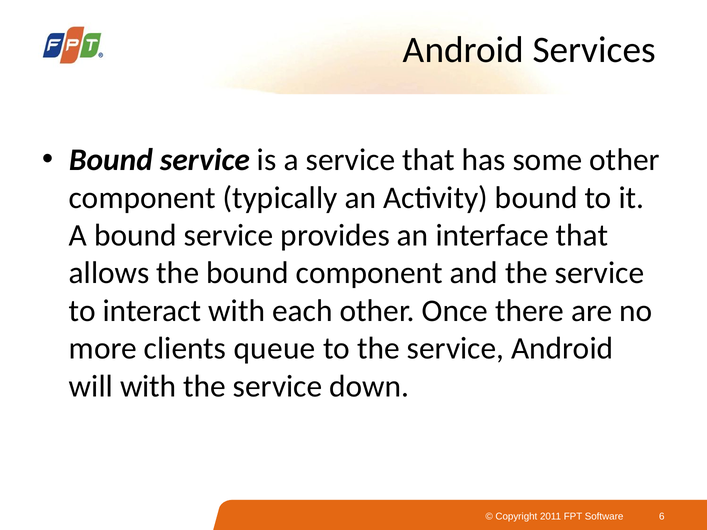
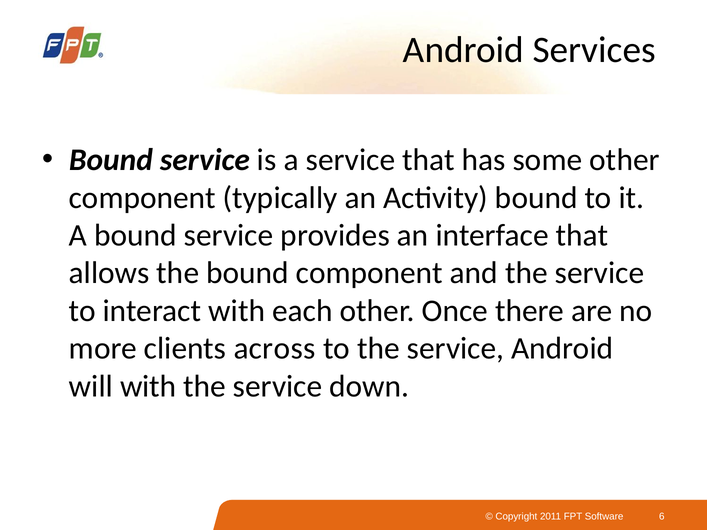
queue: queue -> across
